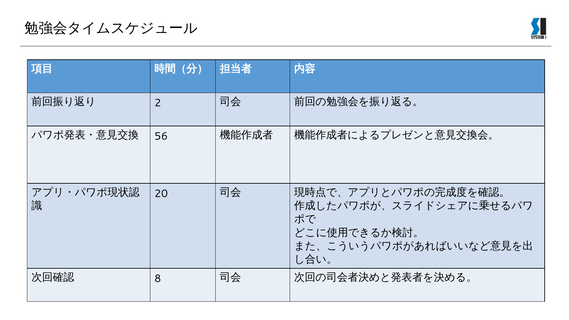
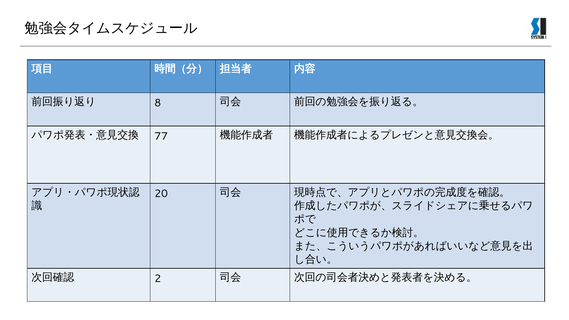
2: 2 -> 8
56: 56 -> 77
8: 8 -> 2
